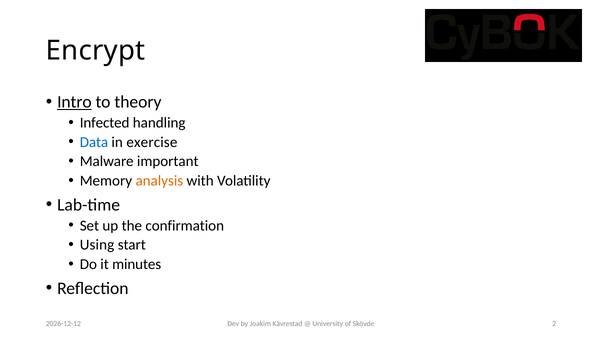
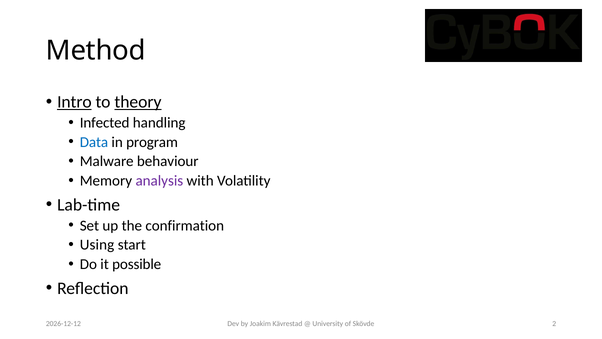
Encrypt: Encrypt -> Method
theory underline: none -> present
exercise: exercise -> program
important: important -> behaviour
analysis colour: orange -> purple
minutes: minutes -> possible
